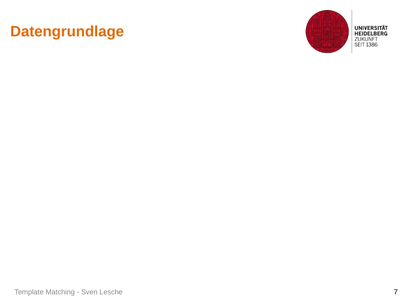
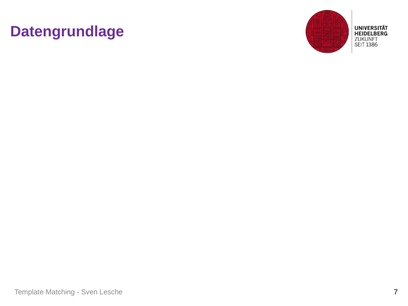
Datengrundlage colour: orange -> purple
